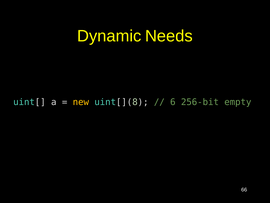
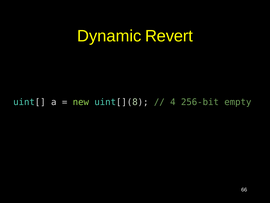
Needs: Needs -> Revert
new colour: yellow -> light green
6: 6 -> 4
